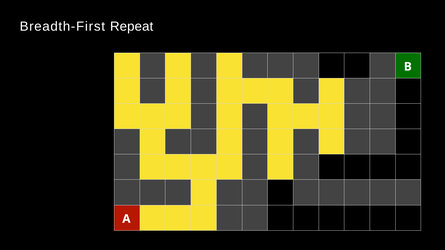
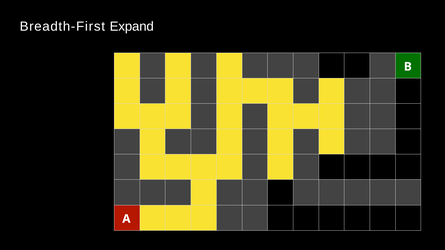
Repeat: Repeat -> Expand
